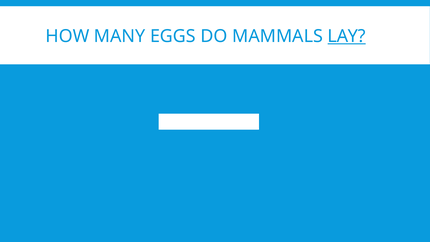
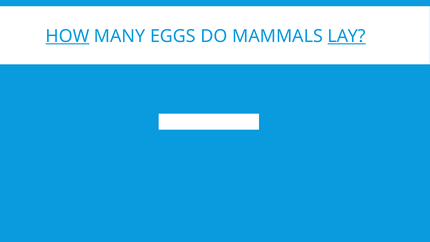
HOW underline: none -> present
